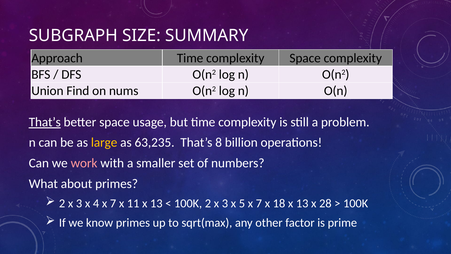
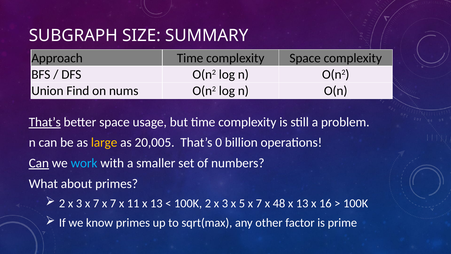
63,235: 63,235 -> 20,005
8: 8 -> 0
Can at (39, 163) underline: none -> present
work colour: pink -> light blue
3 x 4: 4 -> 7
18: 18 -> 48
28: 28 -> 16
